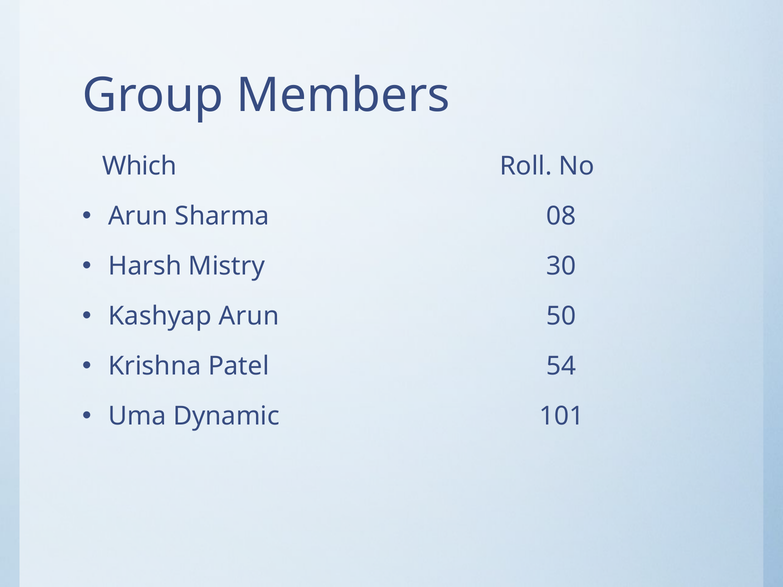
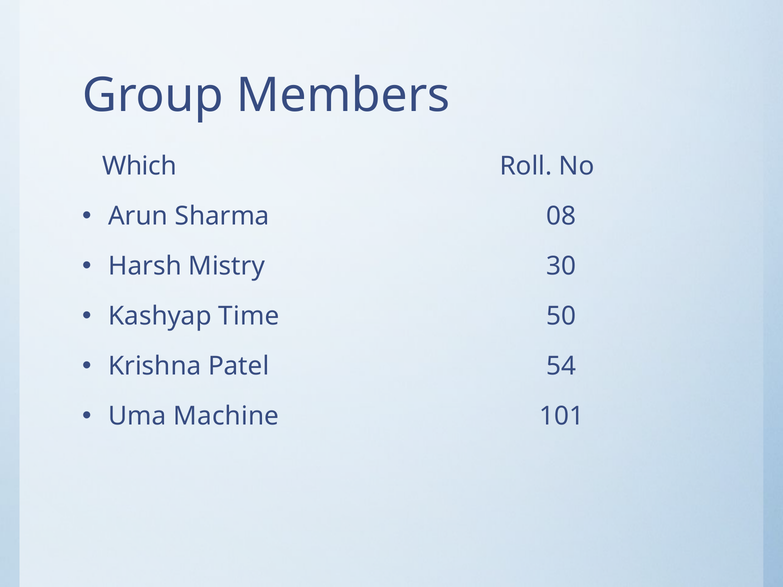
Kashyap Arun: Arun -> Time
Dynamic: Dynamic -> Machine
